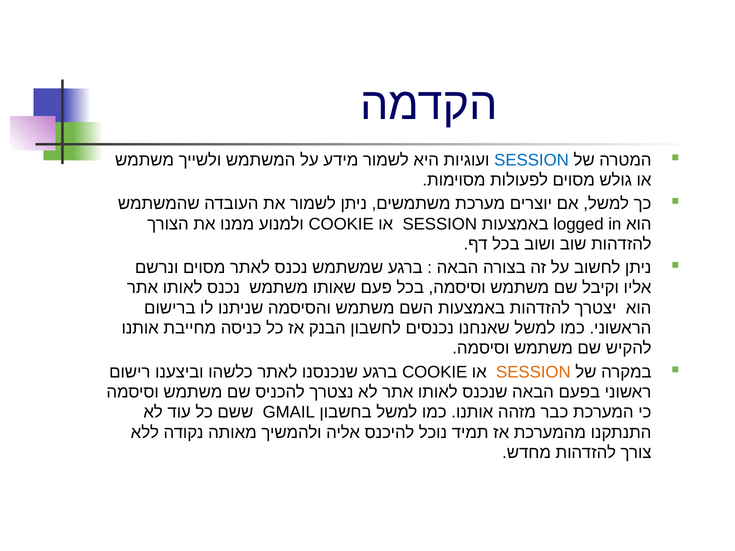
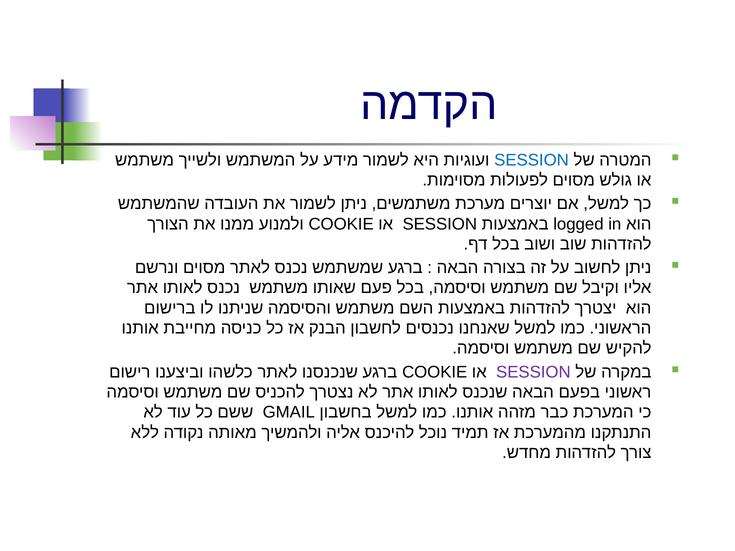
SESSION at (533, 372) colour: orange -> purple
